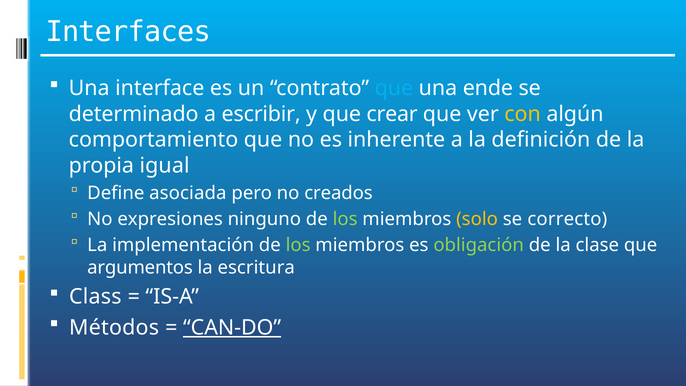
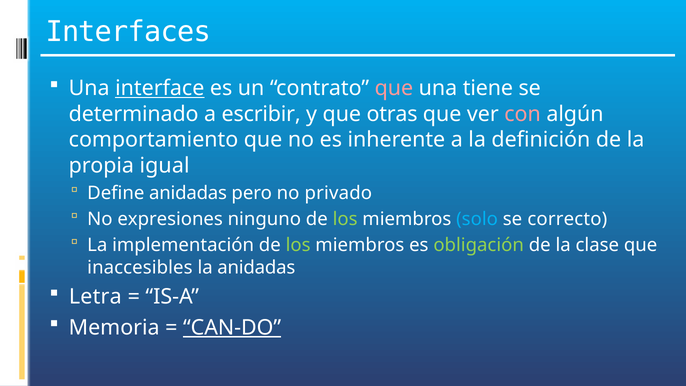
interface underline: none -> present
que at (394, 88) colour: light blue -> pink
ende: ende -> tiene
crear: crear -> otras
con colour: yellow -> pink
Define asociada: asociada -> anidadas
creados: creados -> privado
solo colour: yellow -> light blue
argumentos: argumentos -> inaccesibles
la escritura: escritura -> anidadas
Class: Class -> Letra
Métodos: Métodos -> Memoria
